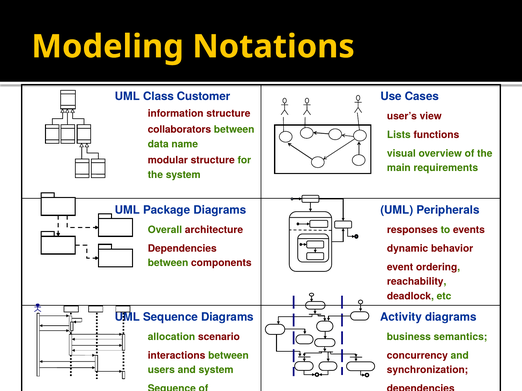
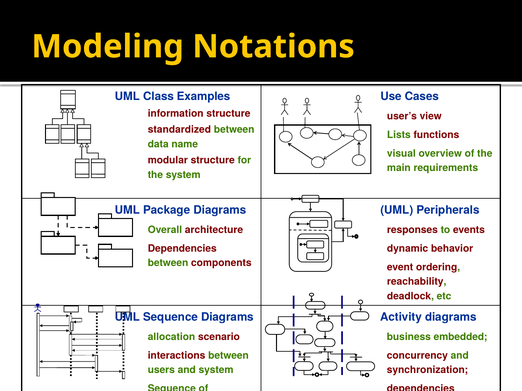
Customer: Customer -> Examples
collaborators: collaborators -> standardized
semantics: semantics -> embedded
